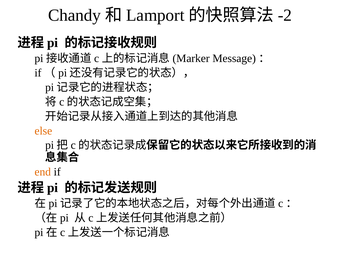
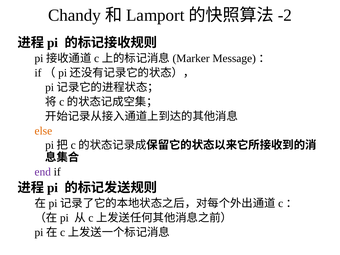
end colour: orange -> purple
